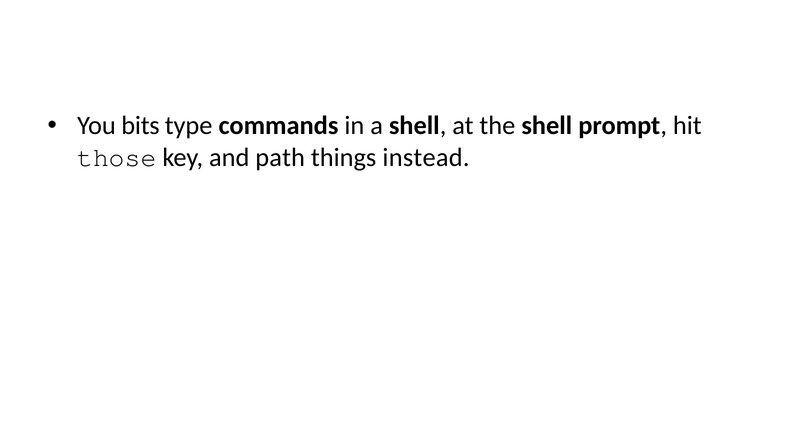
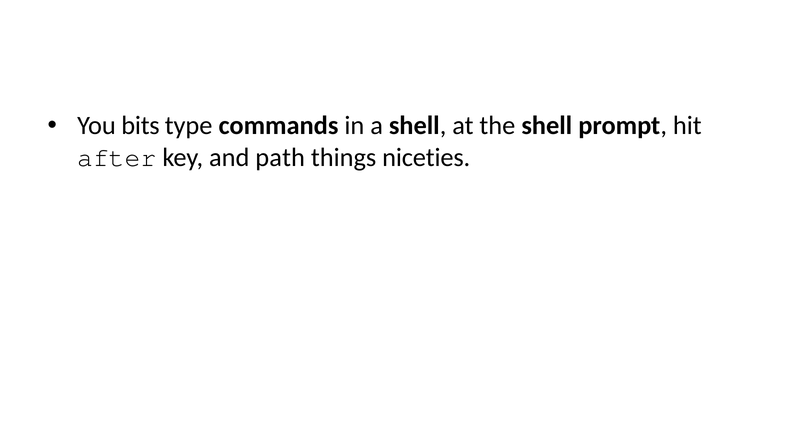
those: those -> after
instead: instead -> niceties
